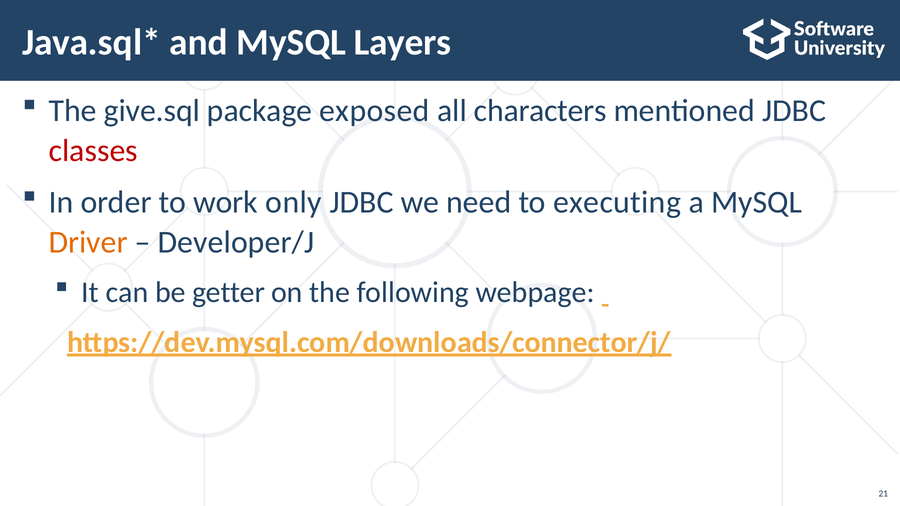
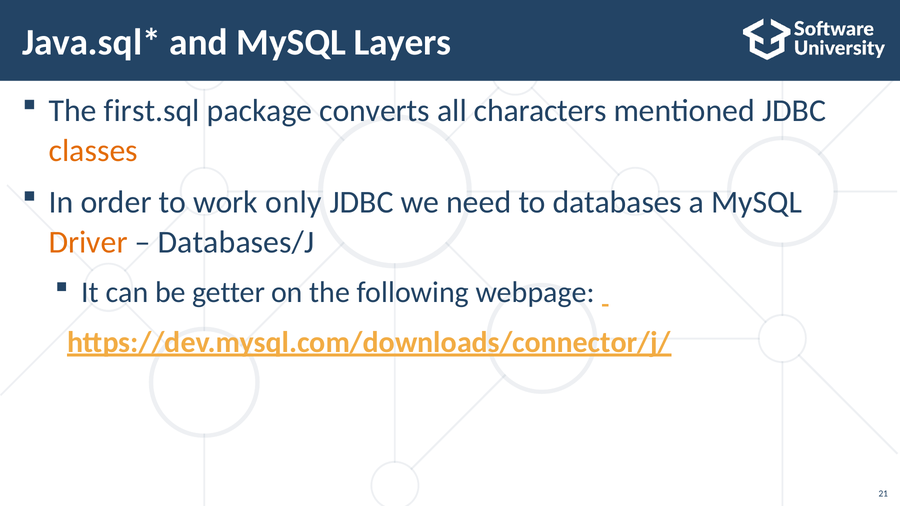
give.sql: give.sql -> first.sql
exposed: exposed -> converts
classes colour: red -> orange
executing: executing -> databases
Developer/J: Developer/J -> Databases/J
